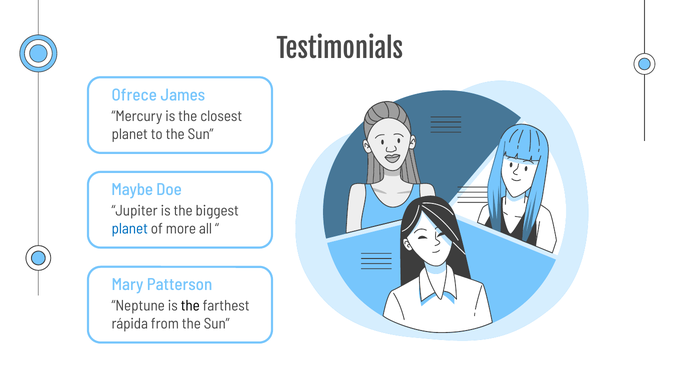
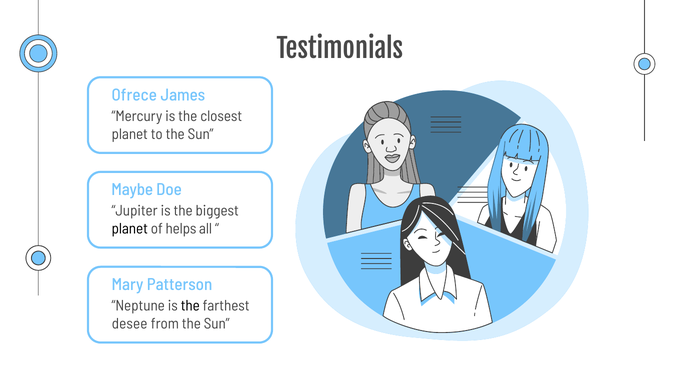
planet at (130, 229) colour: blue -> black
more: more -> helps
rápida: rápida -> desee
